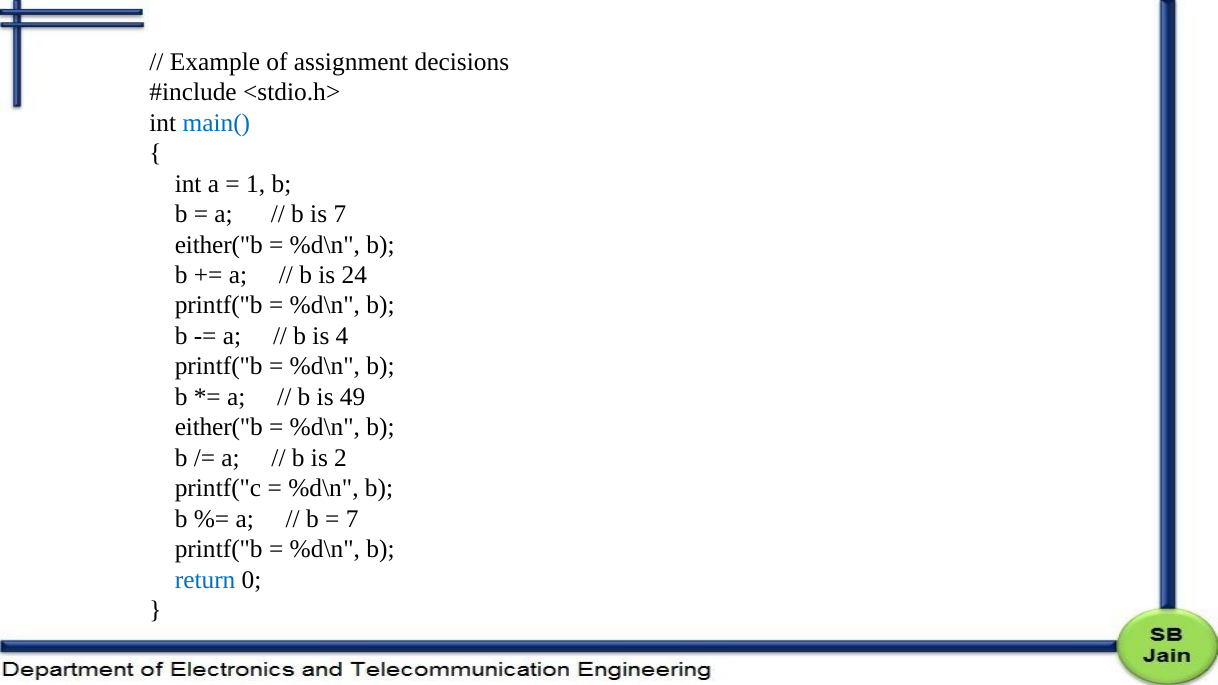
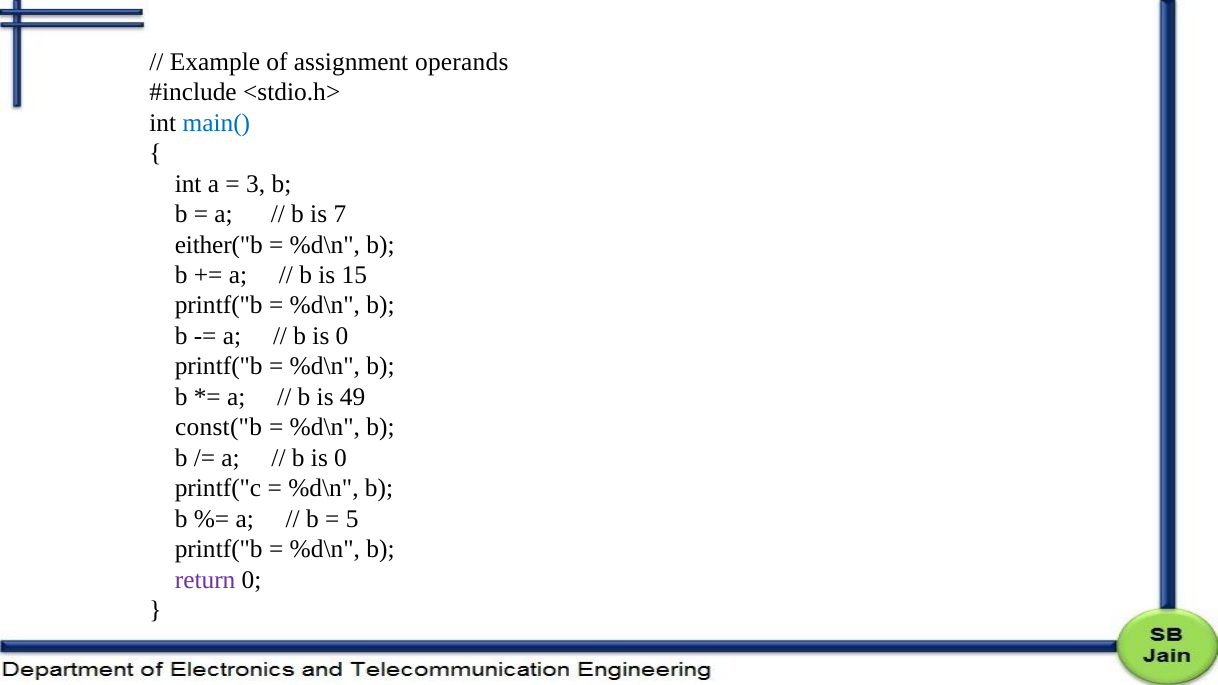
decisions: decisions -> operands
1: 1 -> 3
24: 24 -> 15
4 at (342, 336): 4 -> 0
either("b at (219, 428): either("b -> const("b
2 at (341, 458): 2 -> 0
7 at (352, 519): 7 -> 5
return colour: blue -> purple
